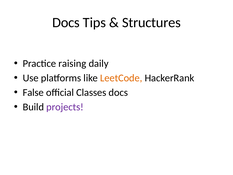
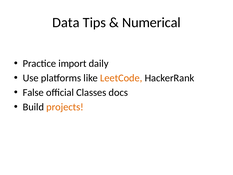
Docs at (66, 23): Docs -> Data
Structures: Structures -> Numerical
raising: raising -> import
projects colour: purple -> orange
